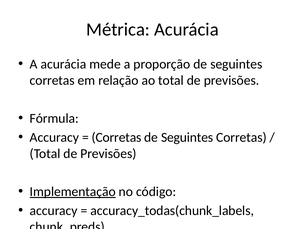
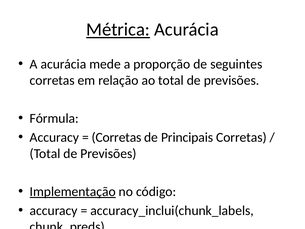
Métrica underline: none -> present
Seguintes at (187, 137): Seguintes -> Principais
accuracy_todas(chunk_labels: accuracy_todas(chunk_labels -> accuracy_inclui(chunk_labels
